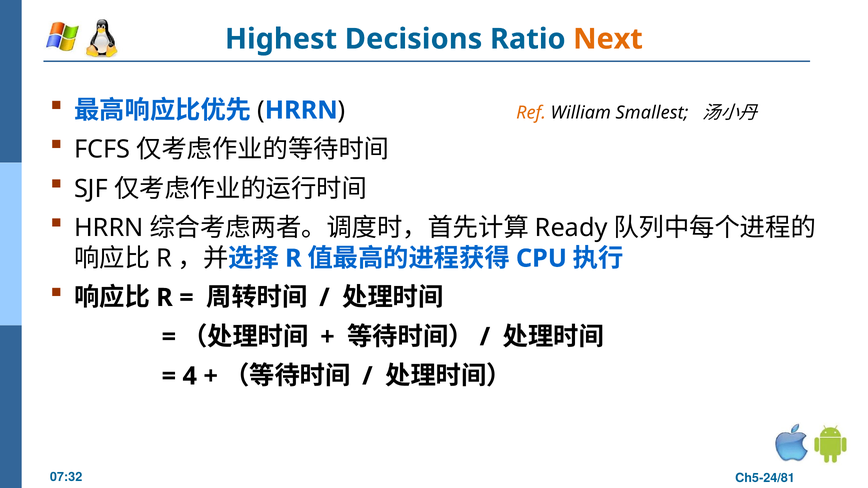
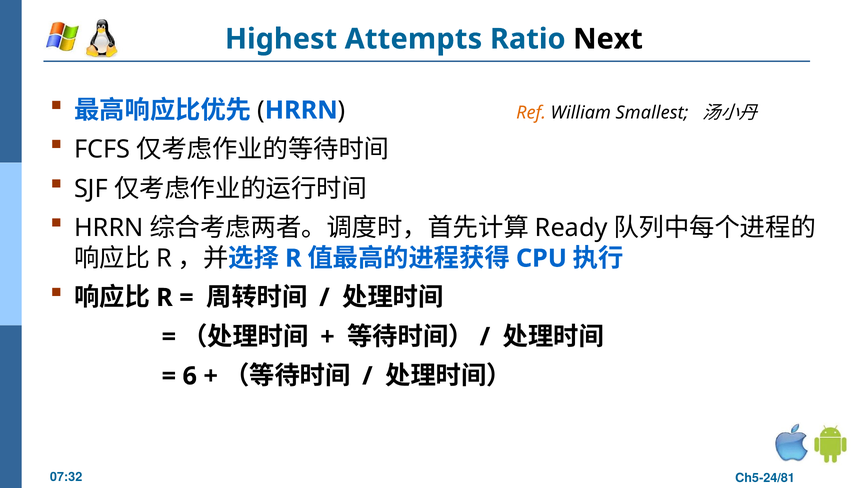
Decisions: Decisions -> Attempts
Next colour: orange -> black
4: 4 -> 6
